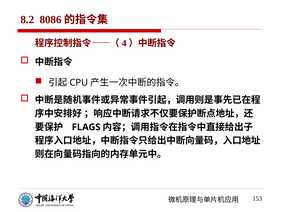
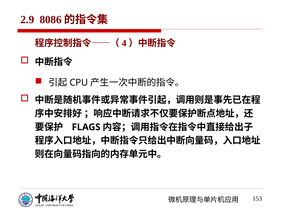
8.2: 8.2 -> 2.9
